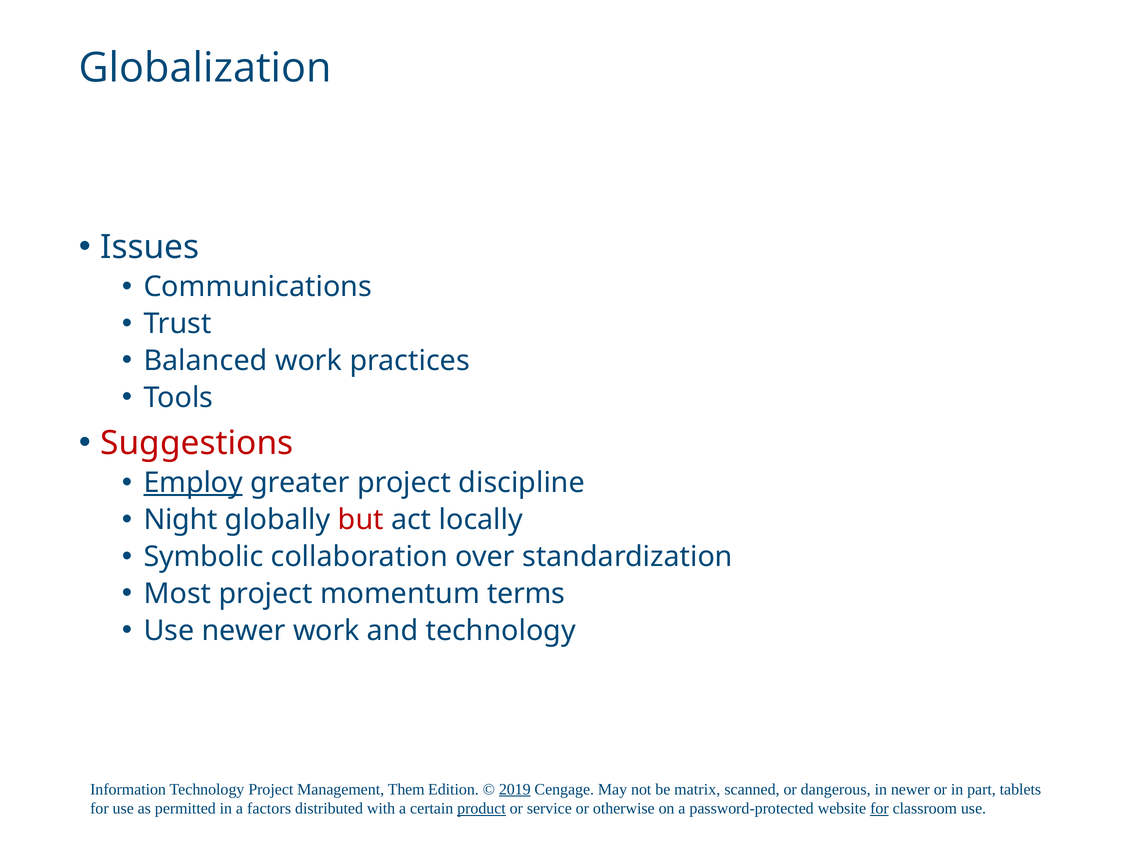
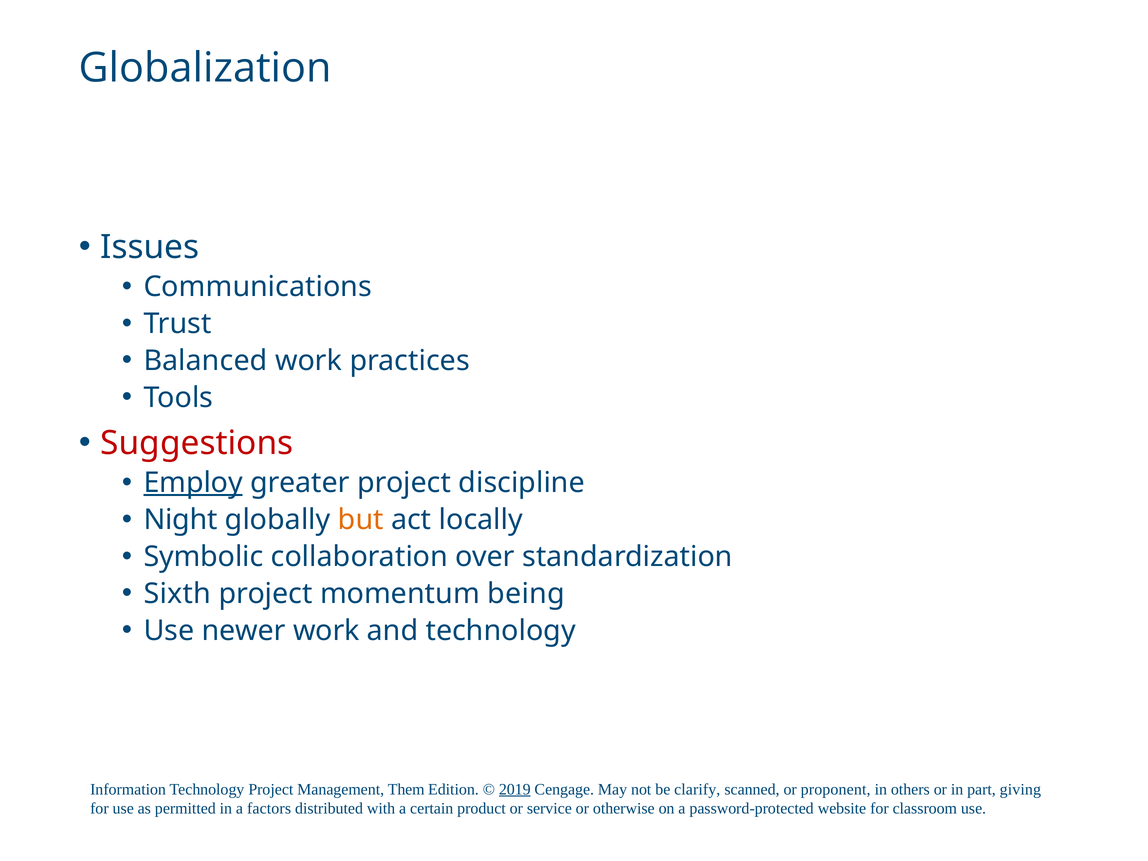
but colour: red -> orange
Most: Most -> Sixth
terms: terms -> being
matrix: matrix -> clarify
dangerous: dangerous -> proponent
in newer: newer -> others
tablets: tablets -> giving
product underline: present -> none
for at (879, 808) underline: present -> none
